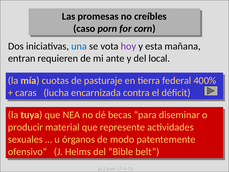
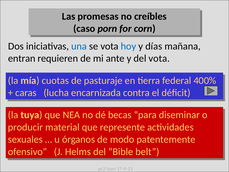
hoy colour: purple -> blue
esta: esta -> días
del local: local -> vota
